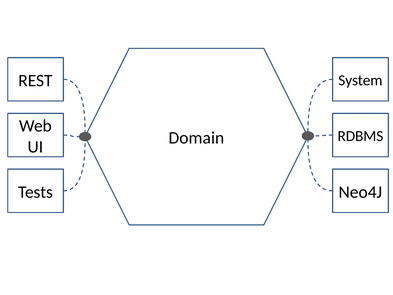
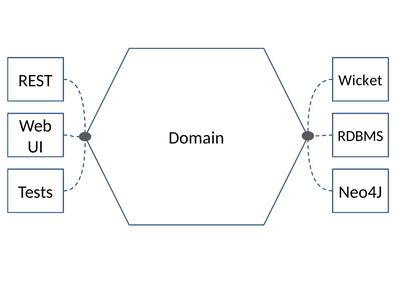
System: System -> Wicket
